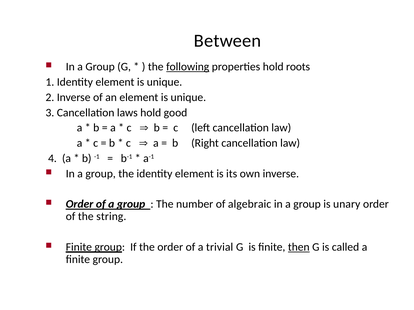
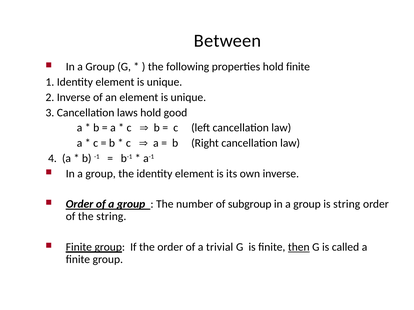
following underline: present -> none
hold roots: roots -> finite
algebraic: algebraic -> subgroup
is unary: unary -> string
